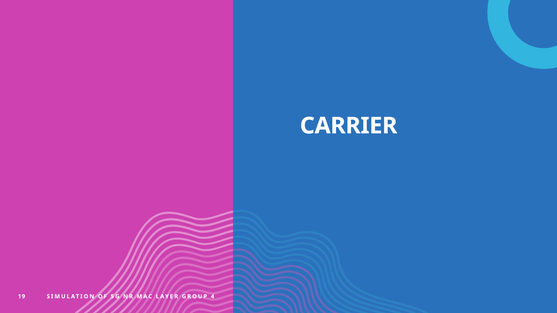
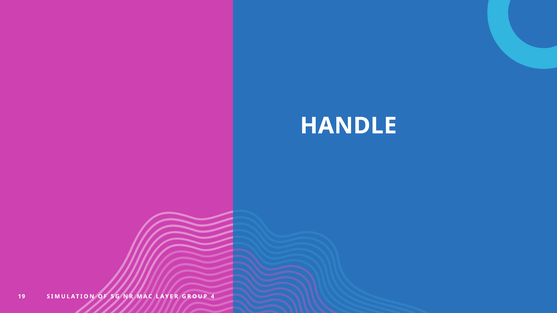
CARRIER: CARRIER -> HANDLE
